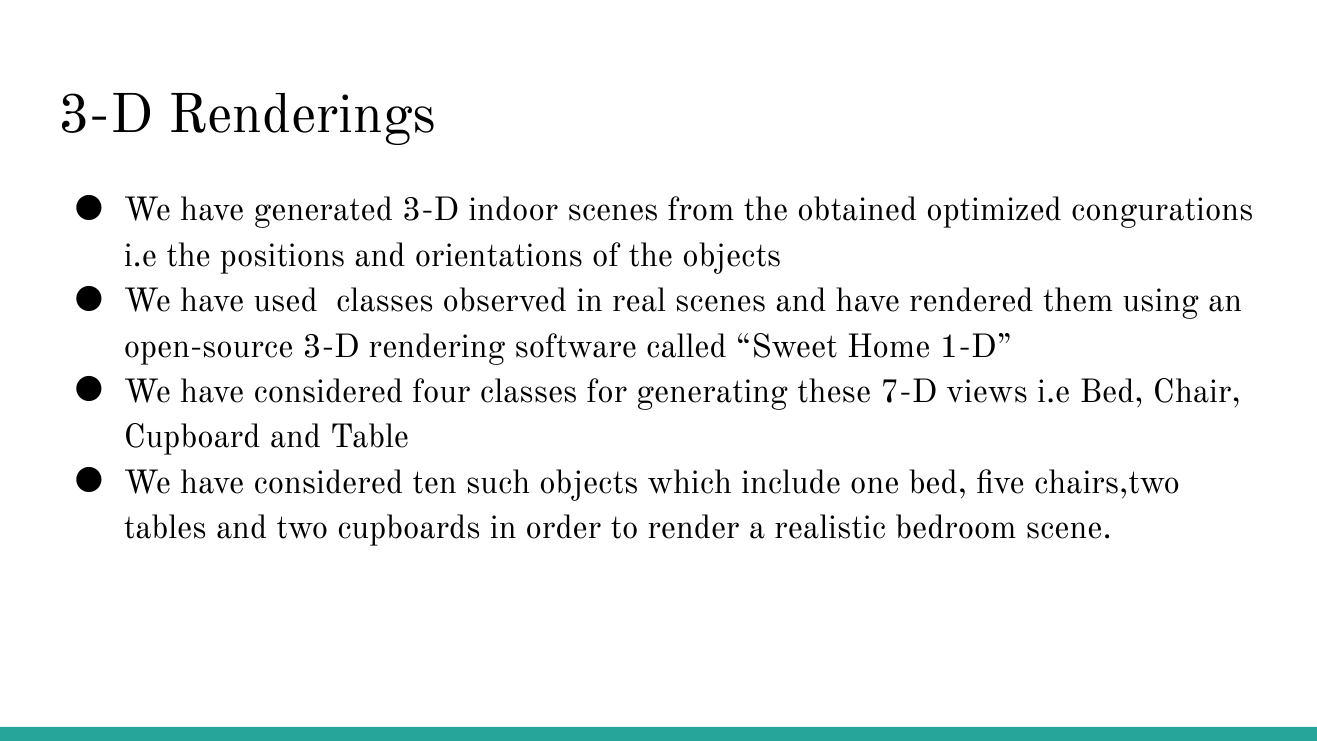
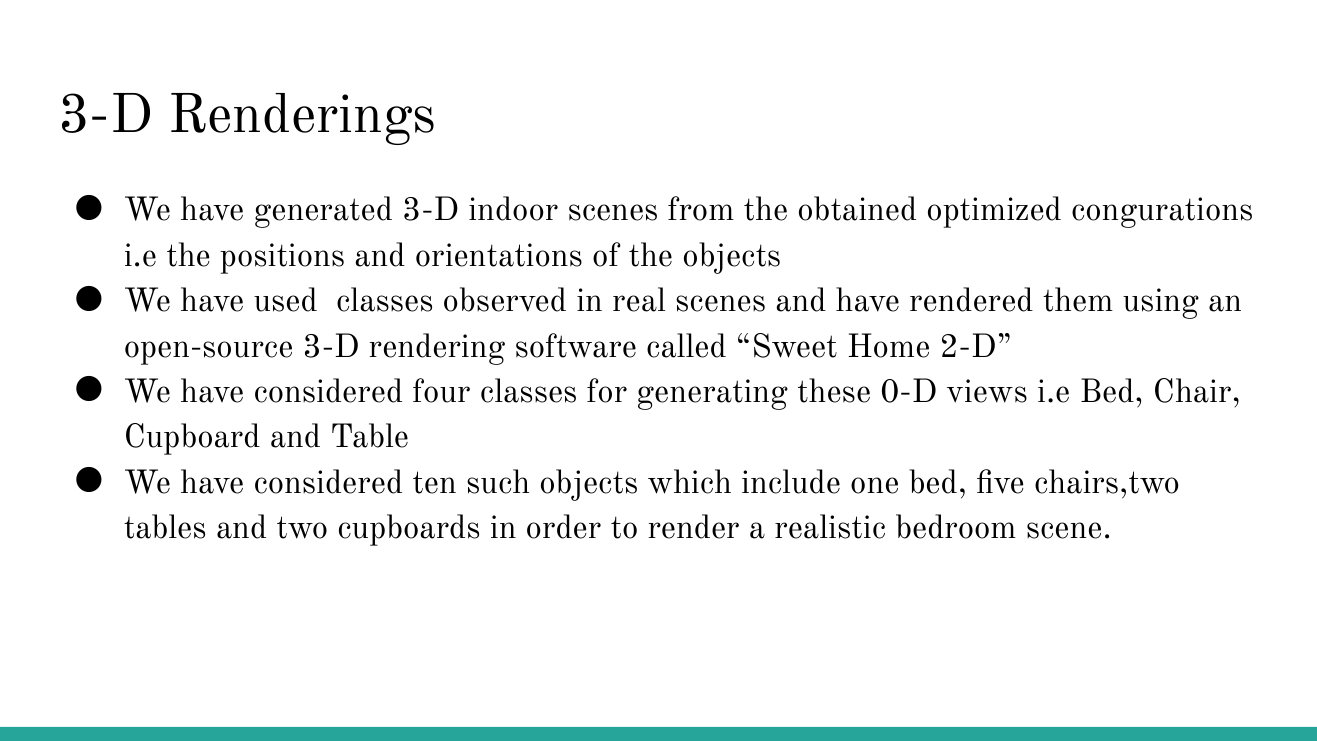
1-D: 1-D -> 2-D
7-D: 7-D -> 0-D
